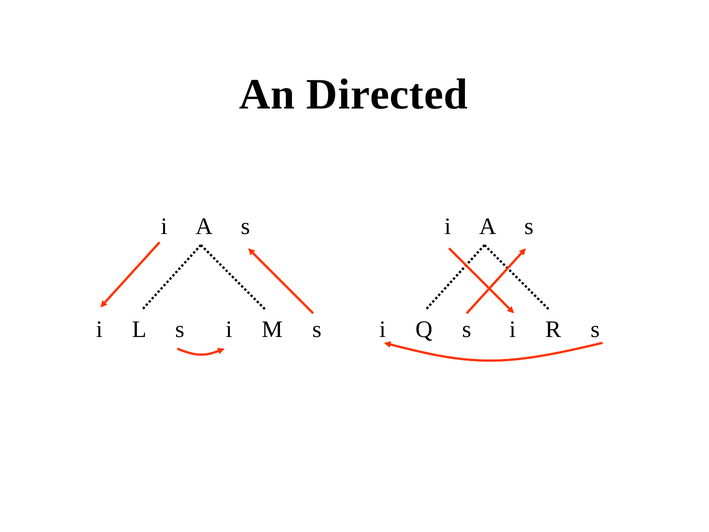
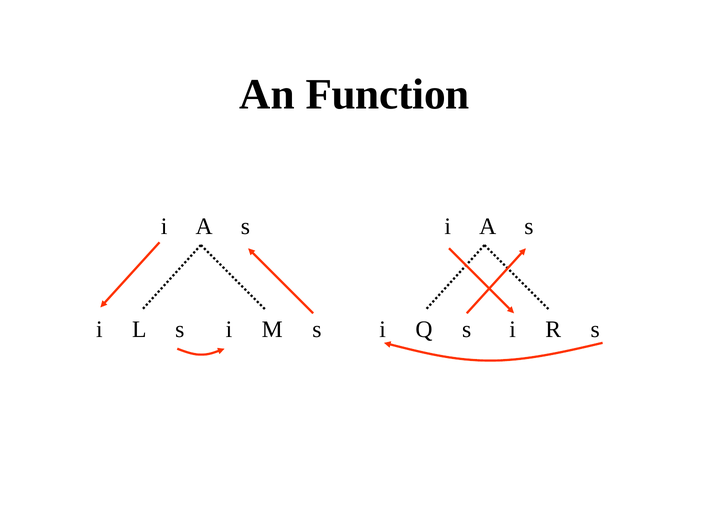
Directed: Directed -> Function
